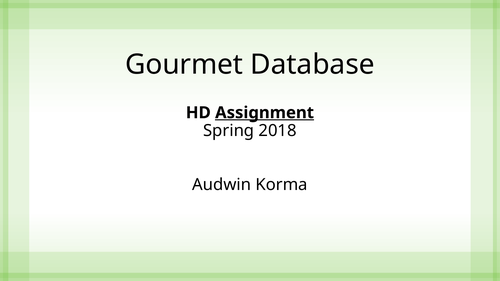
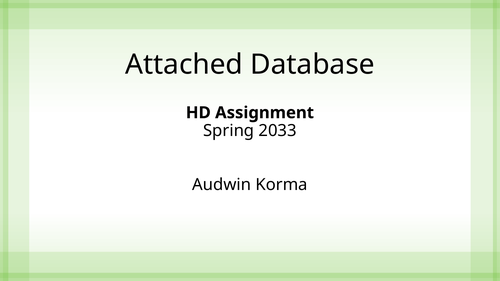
Gourmet: Gourmet -> Attached
Assignment underline: present -> none
2018: 2018 -> 2033
